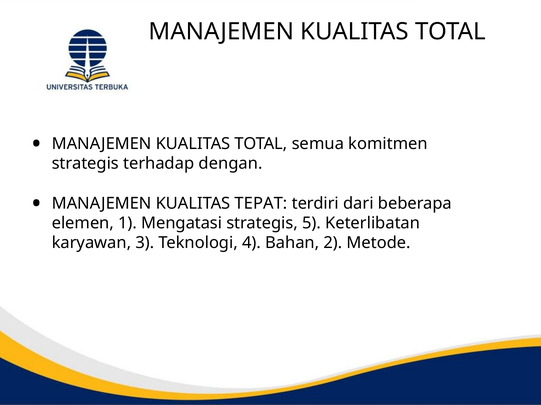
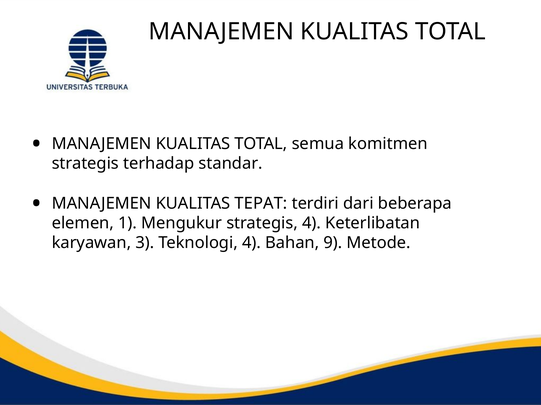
dengan: dengan -> standar
Mengatasi: Mengatasi -> Mengukur
strategis 5: 5 -> 4
2: 2 -> 9
